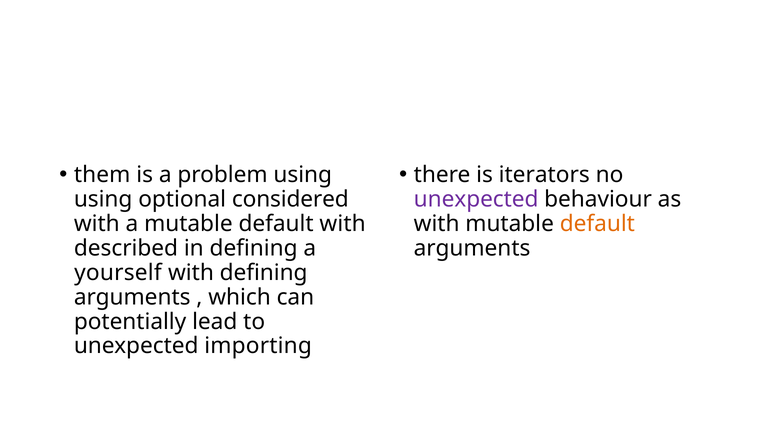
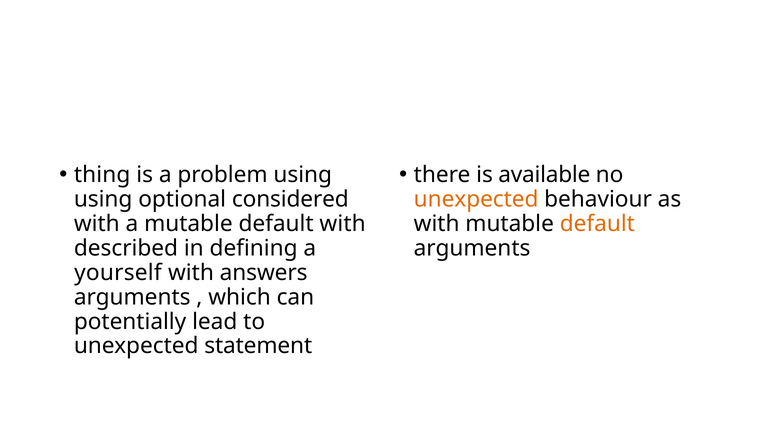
them: them -> thing
iterators: iterators -> available
unexpected at (476, 199) colour: purple -> orange
with defining: defining -> answers
importing: importing -> statement
